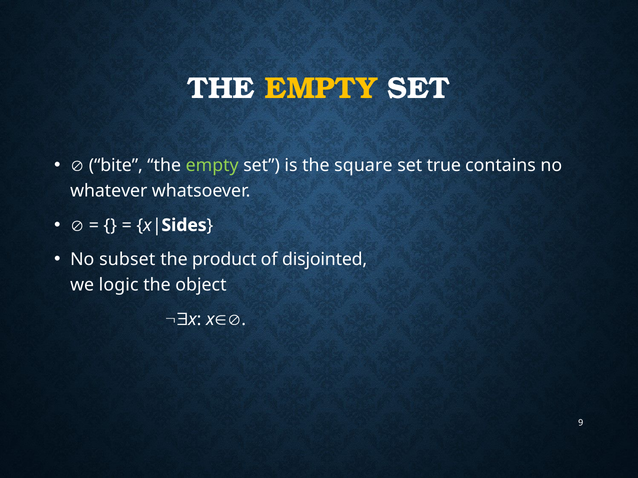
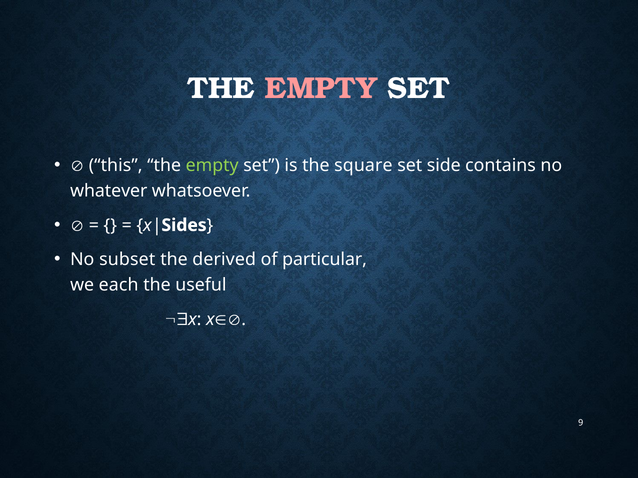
EMPTY at (321, 89) colour: yellow -> pink
bite: bite -> this
true: true -> side
product: product -> derived
disjointed: disjointed -> particular
logic: logic -> each
object: object -> useful
